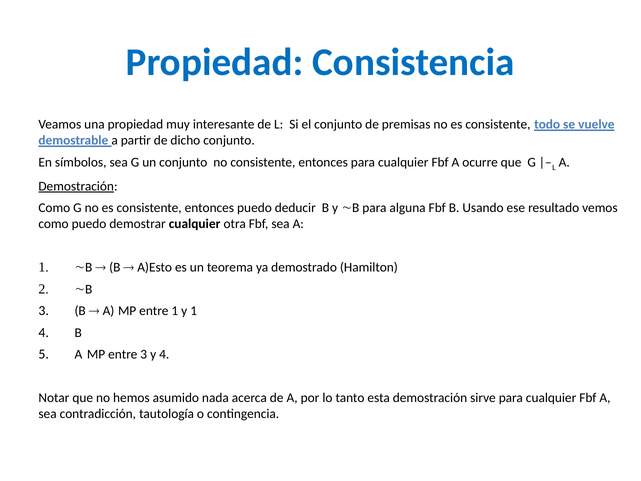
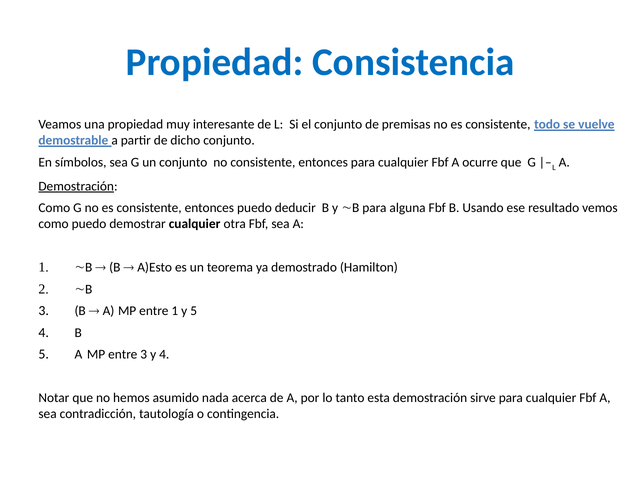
y 1: 1 -> 5
